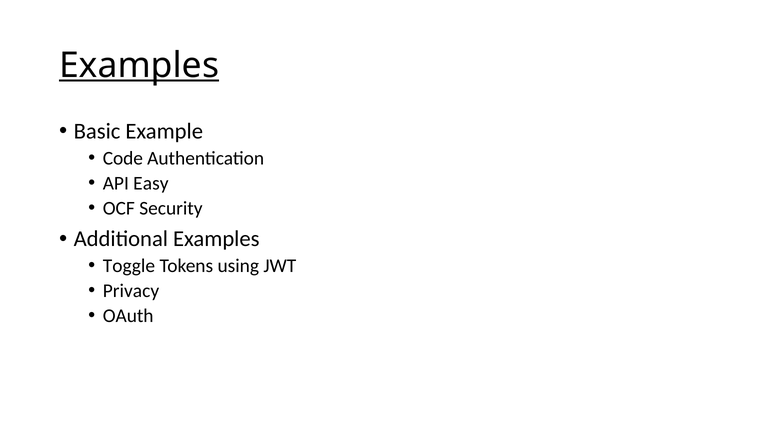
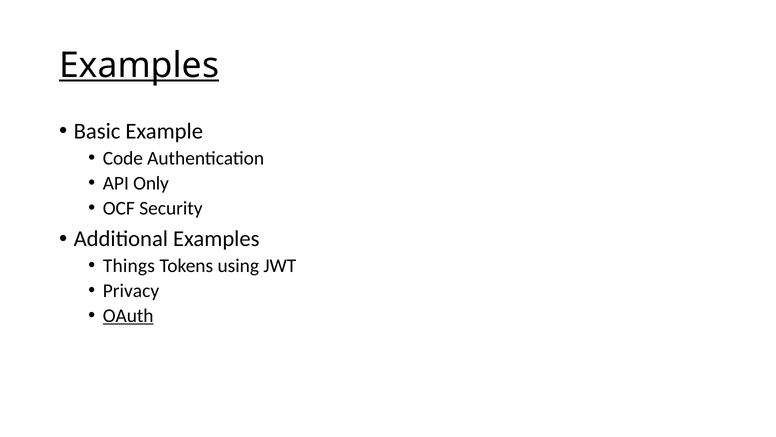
Easy: Easy -> Only
Toggle: Toggle -> Things
OAuth underline: none -> present
